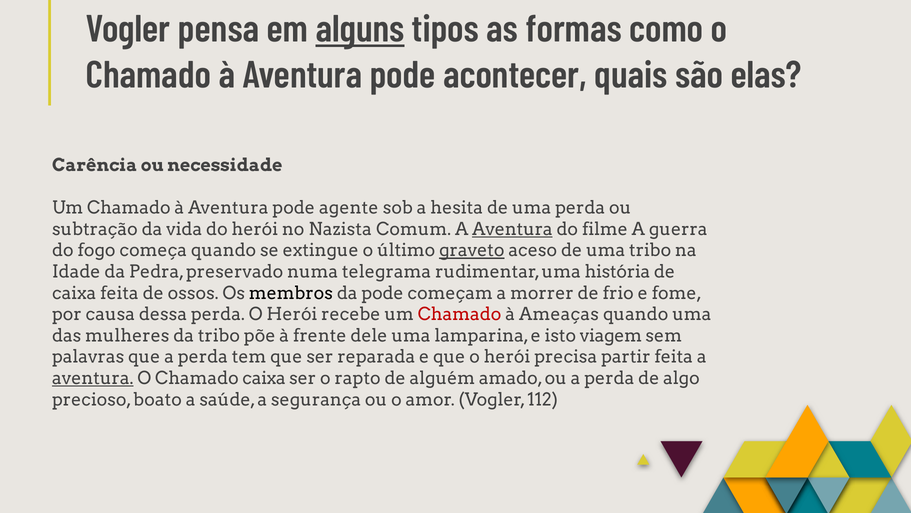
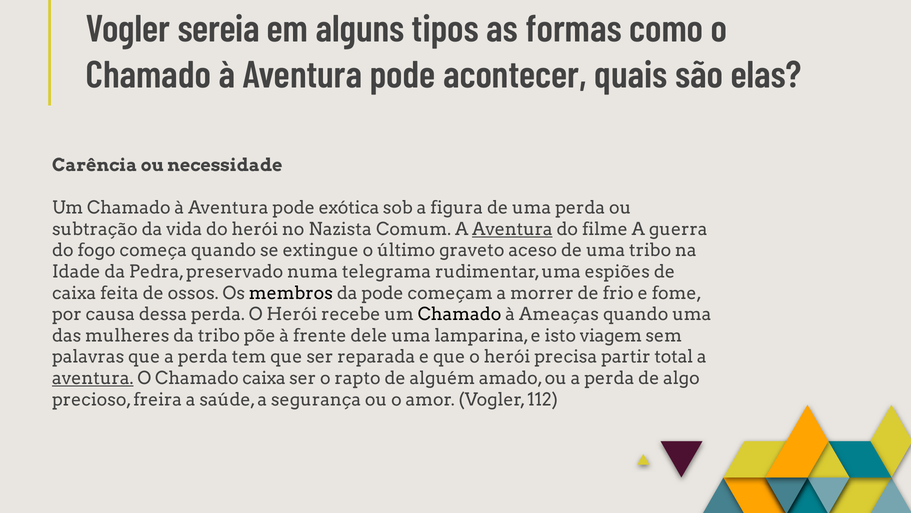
pensa: pensa -> sereia
alguns underline: present -> none
agente: agente -> exótica
hesita: hesita -> figura
graveto underline: present -> none
história: história -> espiões
Chamado at (460, 314) colour: red -> black
partir feita: feita -> total
boato: boato -> freira
